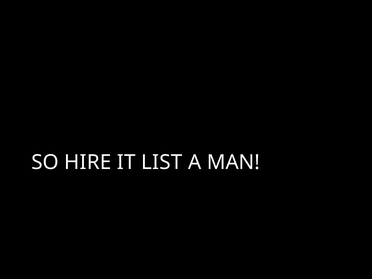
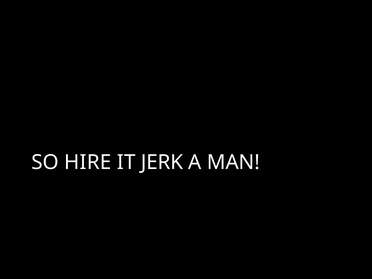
LIST: LIST -> JERK
